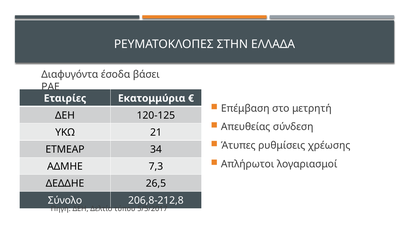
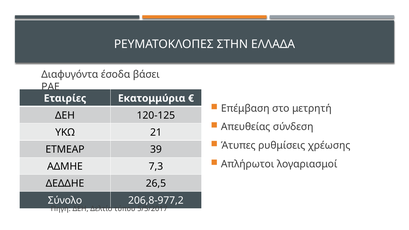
34: 34 -> 39
206,8-212,8: 206,8-212,8 -> 206,8-977,2
